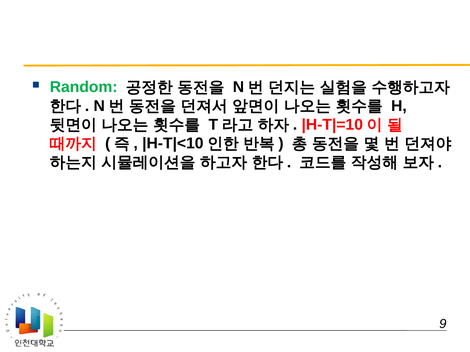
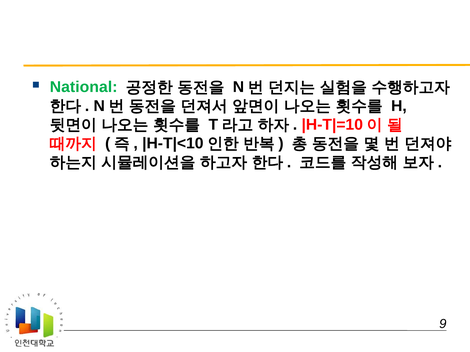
Random: Random -> National
